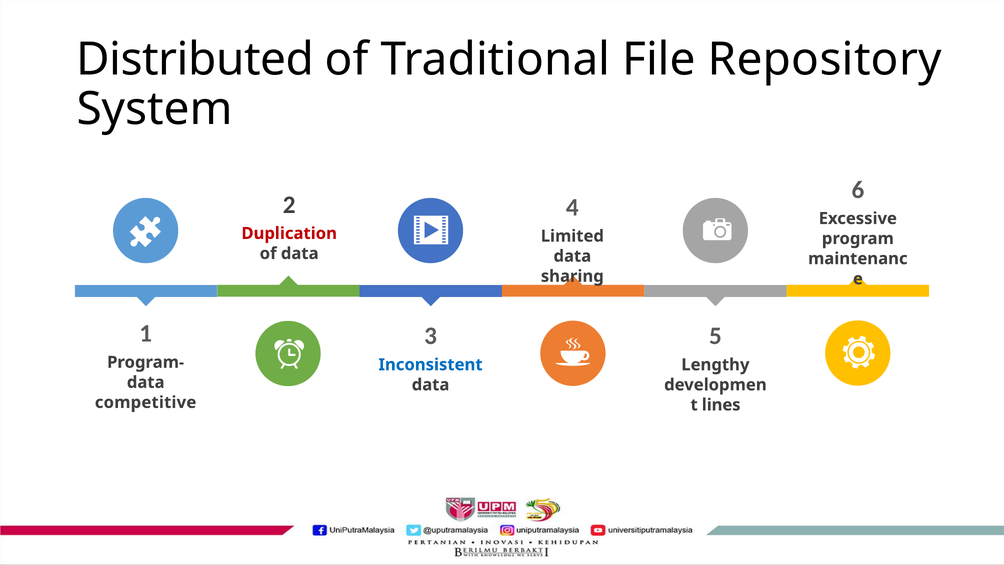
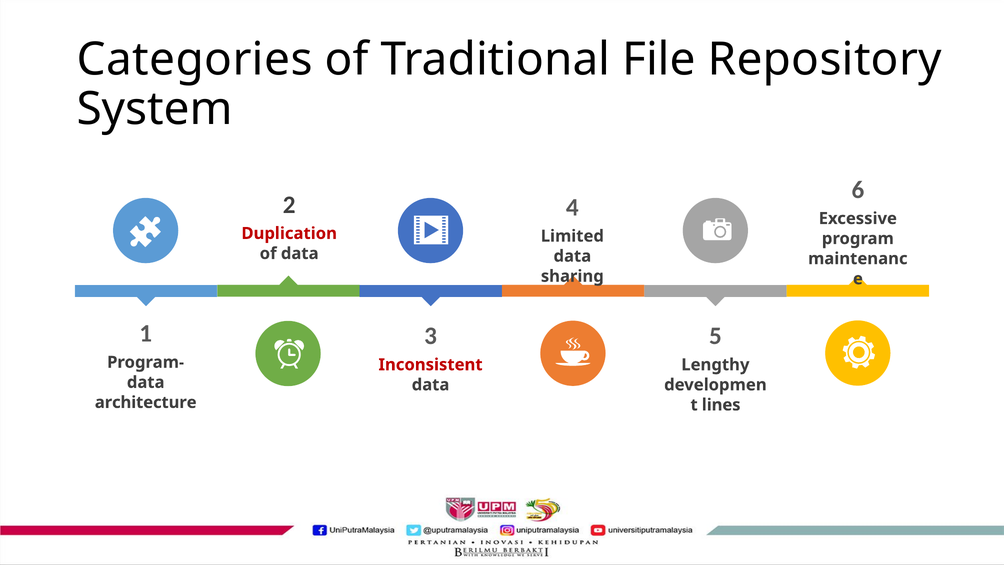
Distributed: Distributed -> Categories
Inconsistent colour: blue -> red
competitive: competitive -> architecture
